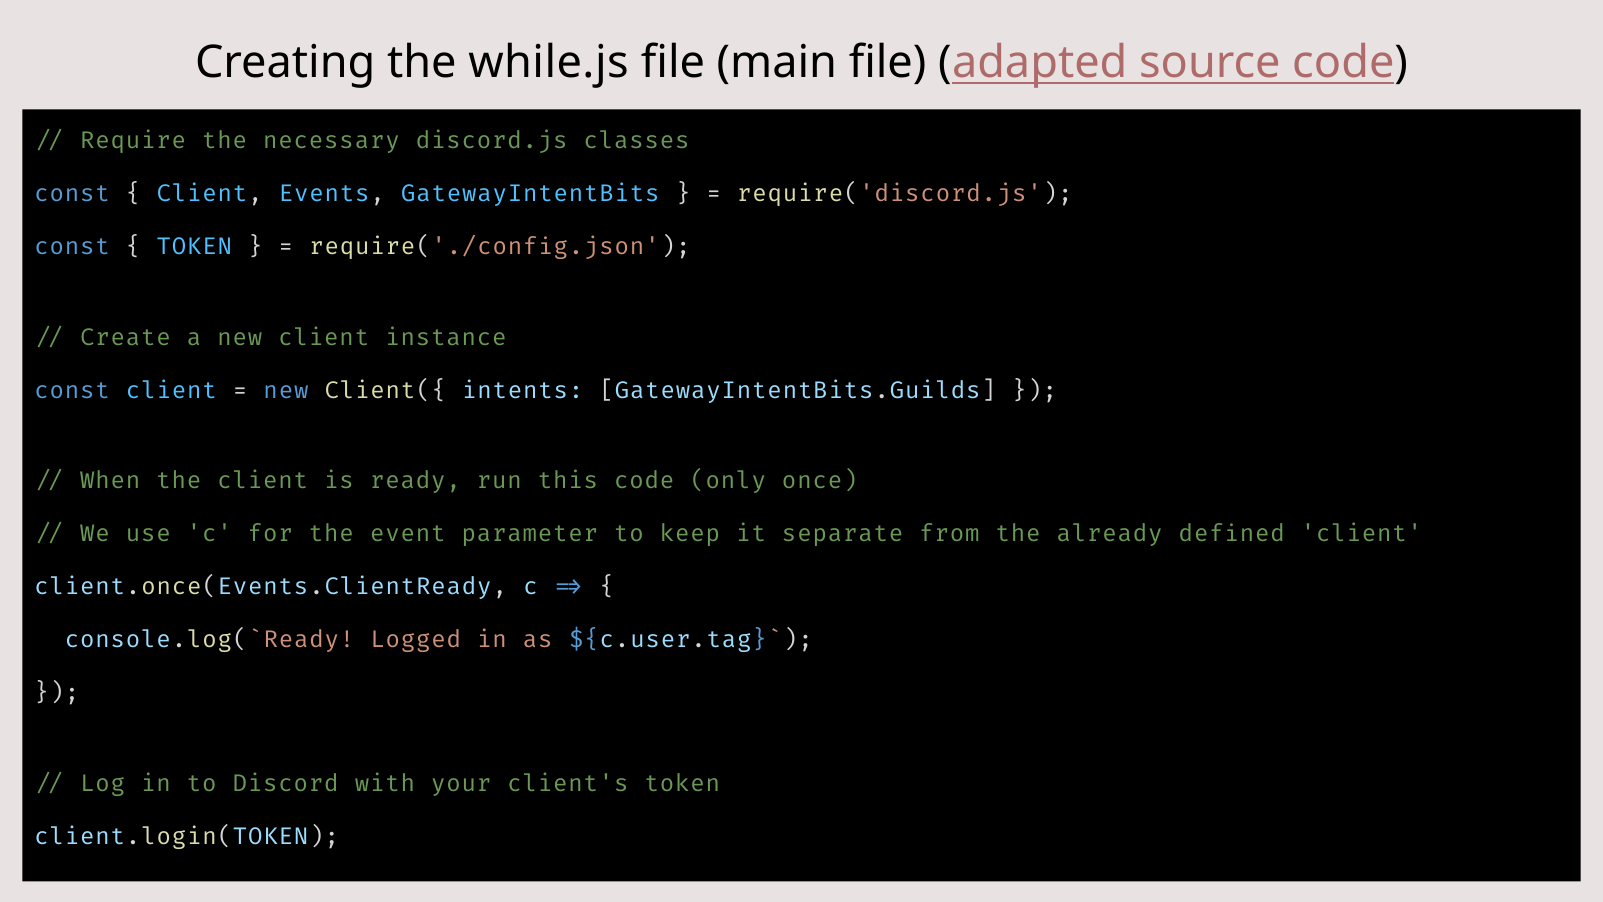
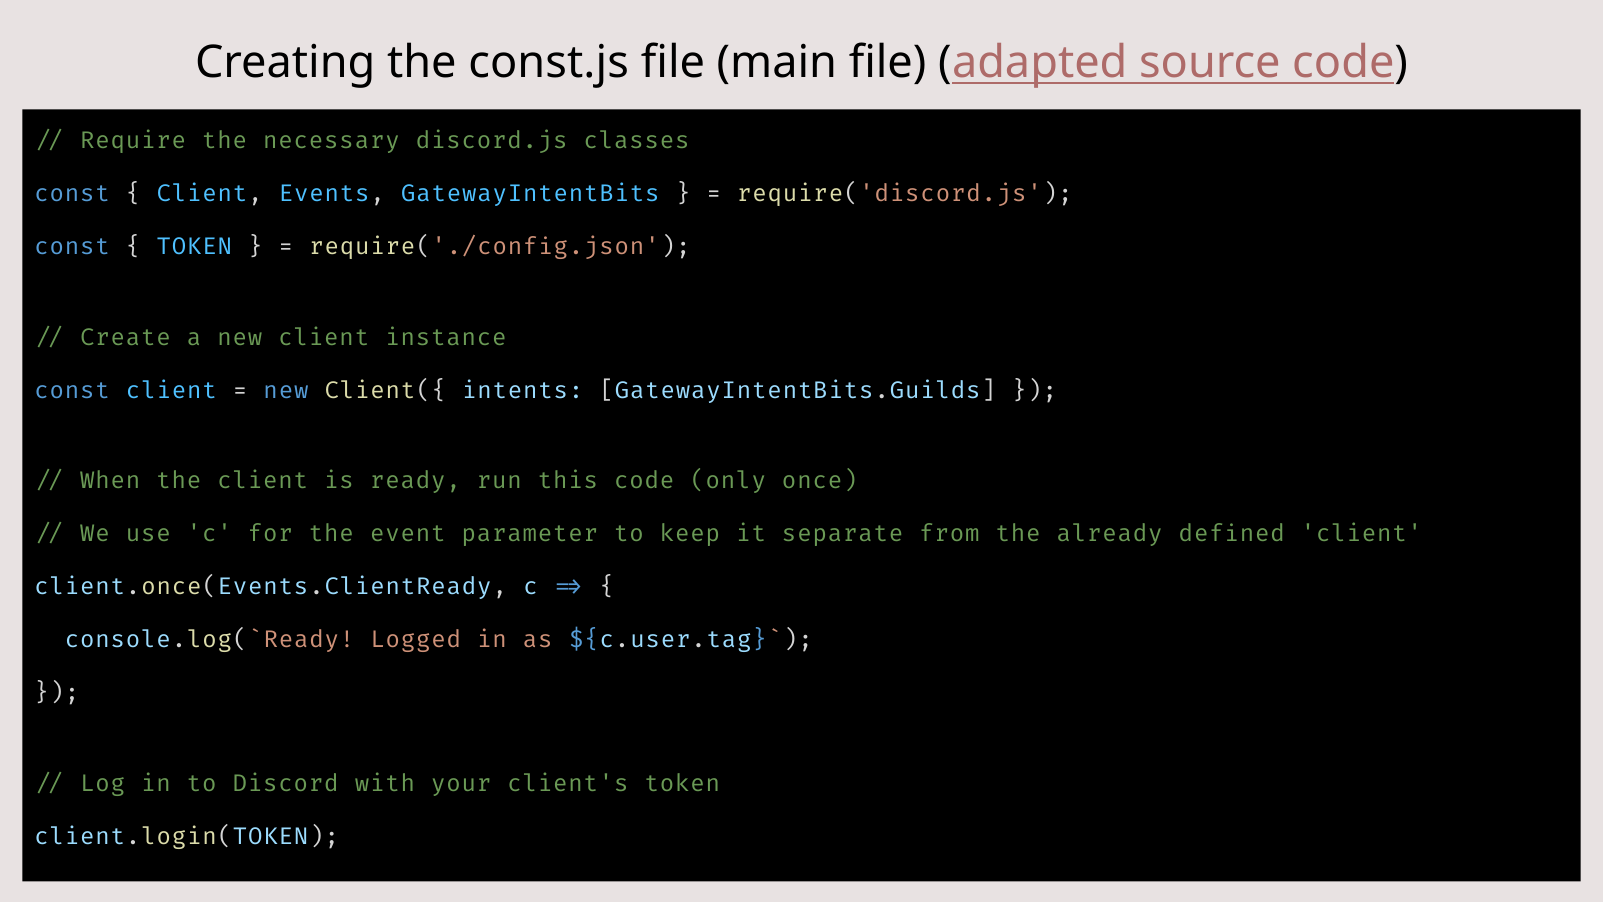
while.js: while.js -> const.js
